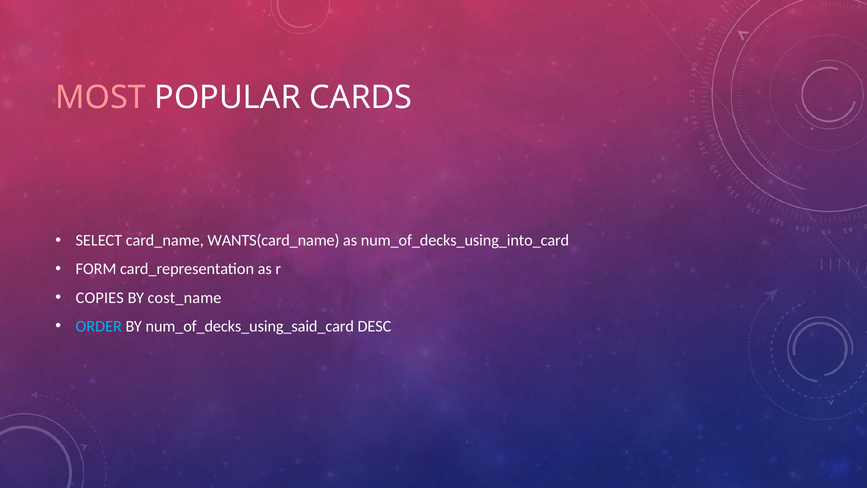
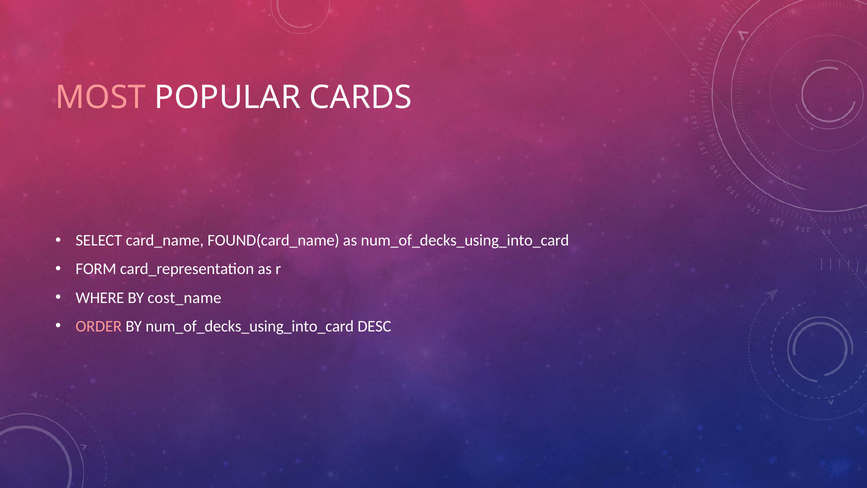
WANTS(card_name: WANTS(card_name -> FOUND(card_name
COPIES: COPIES -> WHERE
ORDER colour: light blue -> pink
BY num_of_decks_using_said_card: num_of_decks_using_said_card -> num_of_decks_using_into_card
